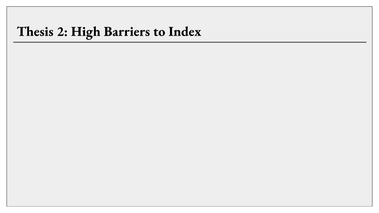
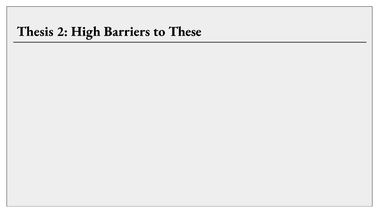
Index: Index -> These
